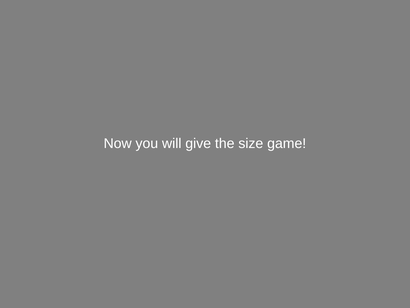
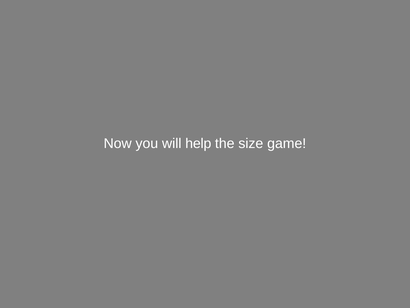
give: give -> help
